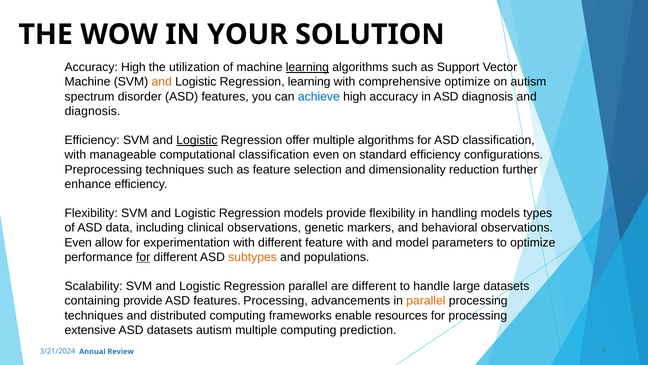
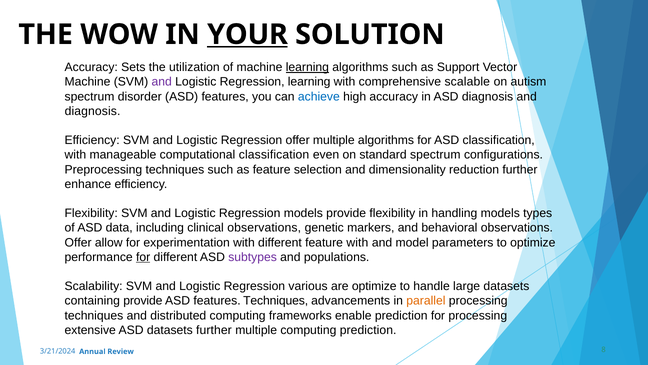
YOUR underline: none -> present
High at (133, 67): High -> Sets
and at (162, 82) colour: orange -> purple
comprehensive optimize: optimize -> scalable
Logistic at (197, 140) underline: present -> none
standard efficiency: efficiency -> spectrum
Even at (78, 242): Even -> Offer
subtypes colour: orange -> purple
Regression parallel: parallel -> various
are different: different -> optimize
features Processing: Processing -> Techniques
enable resources: resources -> prediction
datasets autism: autism -> further
